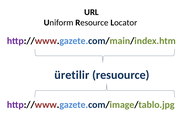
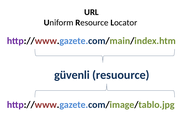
üretilir: üretilir -> güvenli
